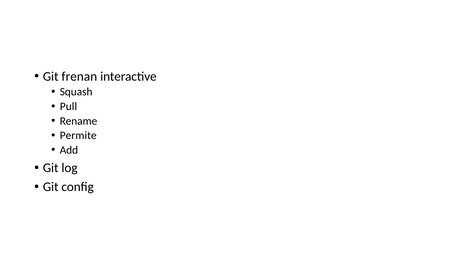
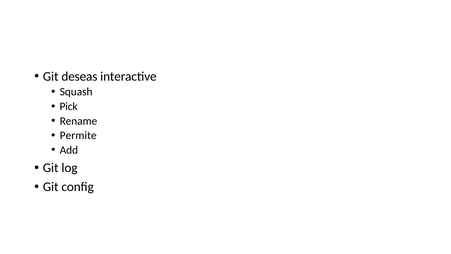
frenan: frenan -> deseas
Pull: Pull -> Pick
